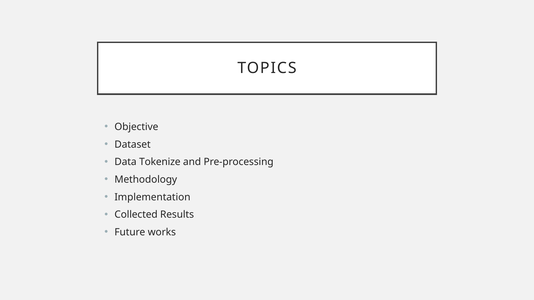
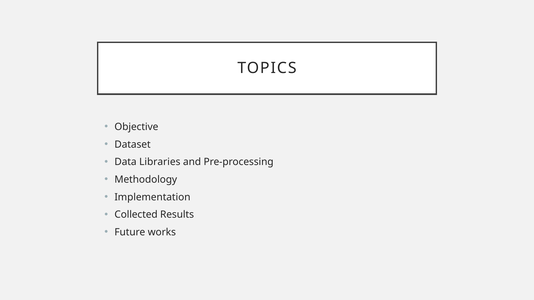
Tokenize: Tokenize -> Libraries
